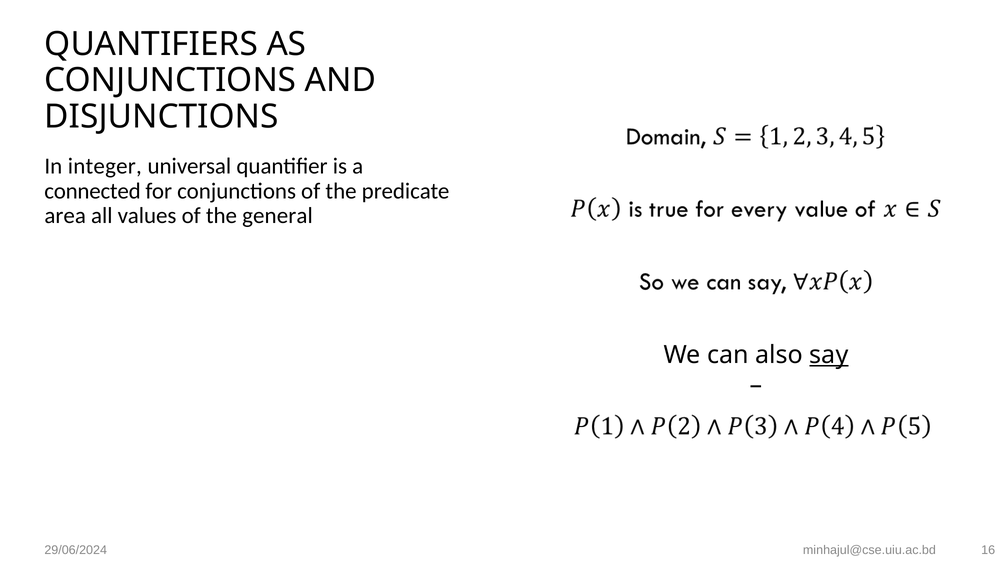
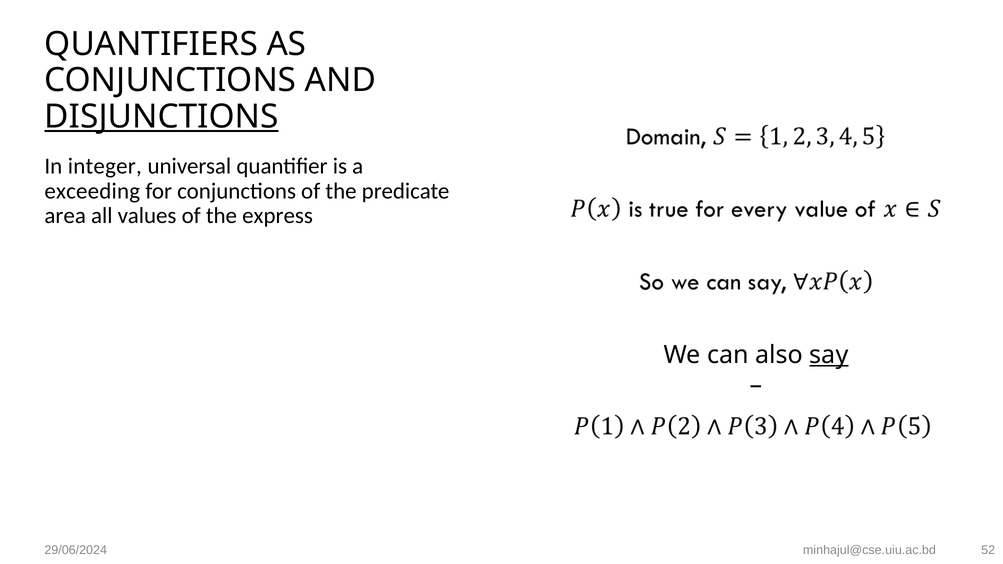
DISJUNCTIONS underline: none -> present
connected: connected -> exceeding
general: general -> express
16: 16 -> 52
